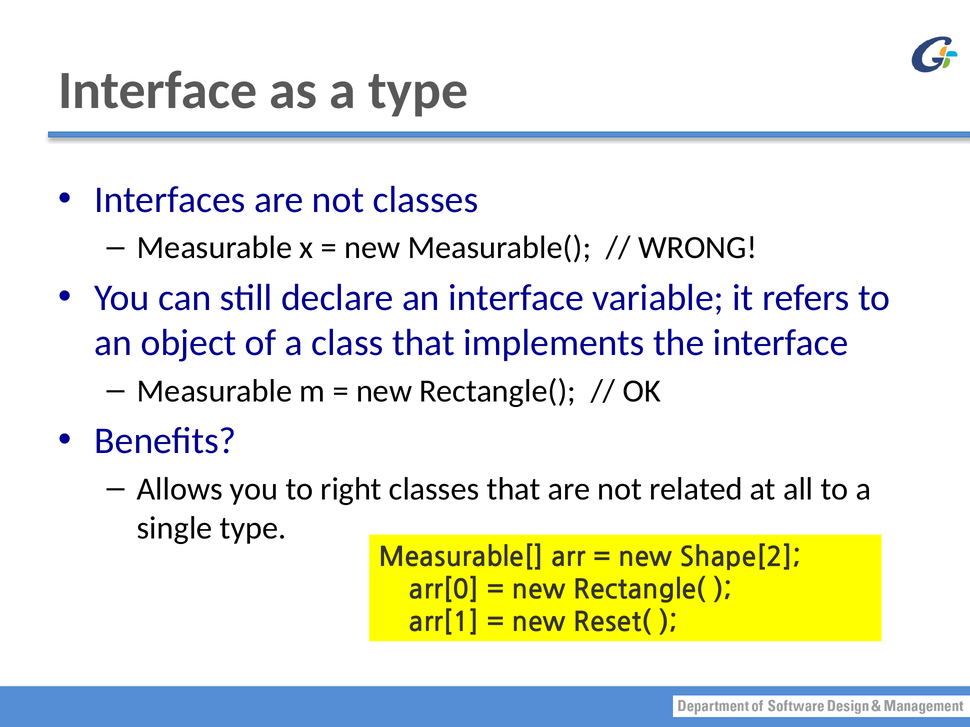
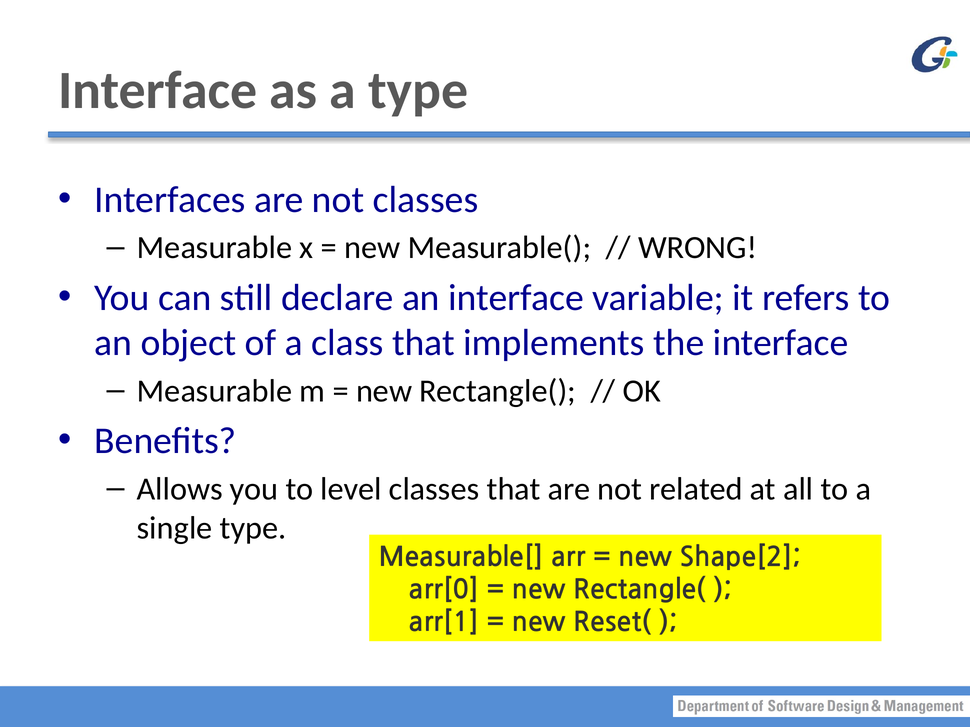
right: right -> level
